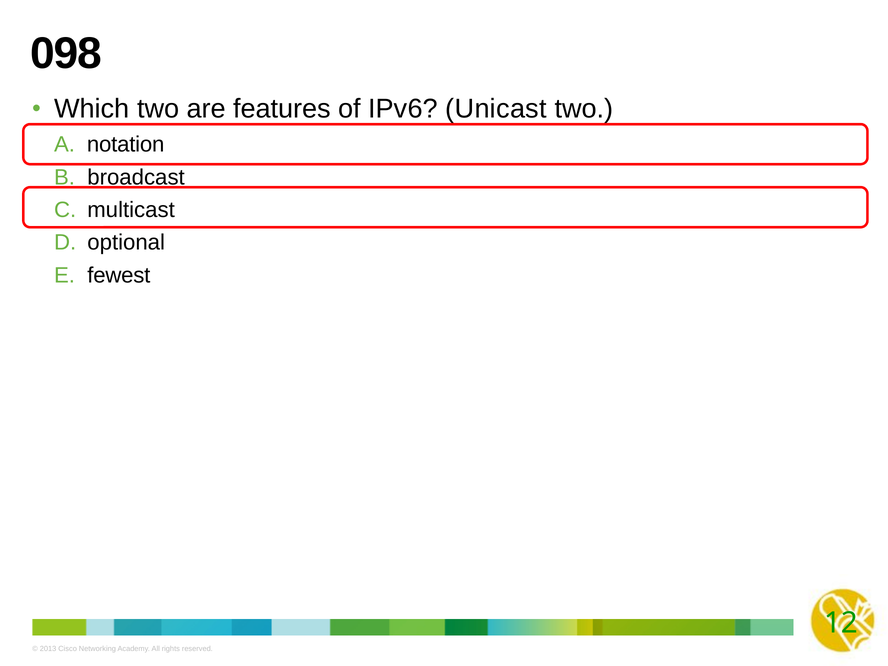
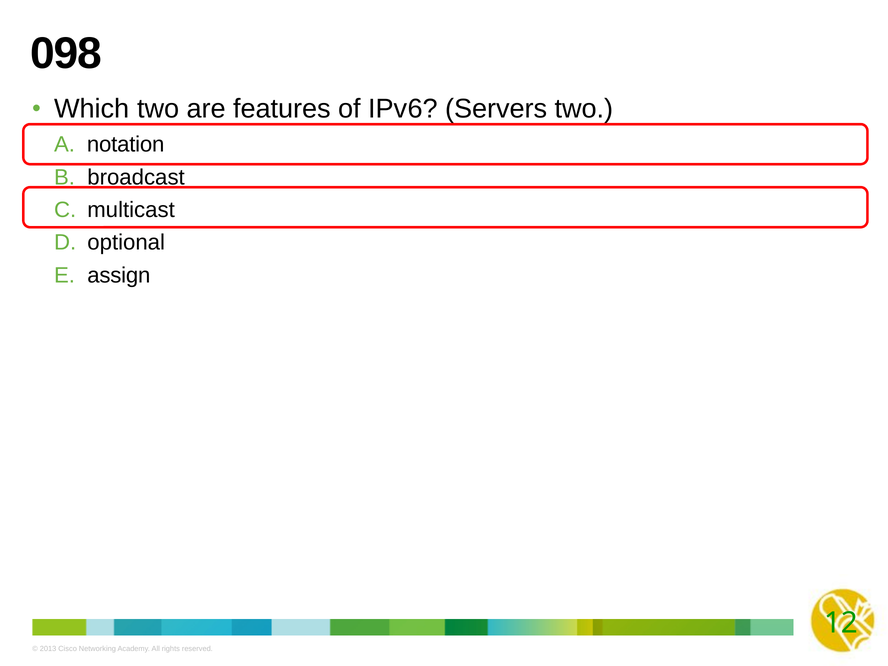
Unicast: Unicast -> Servers
fewest: fewest -> assign
